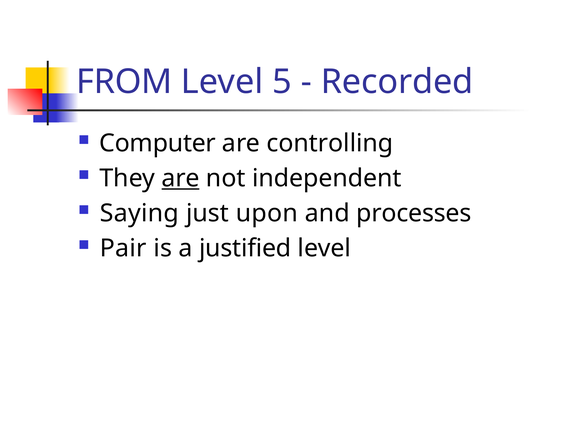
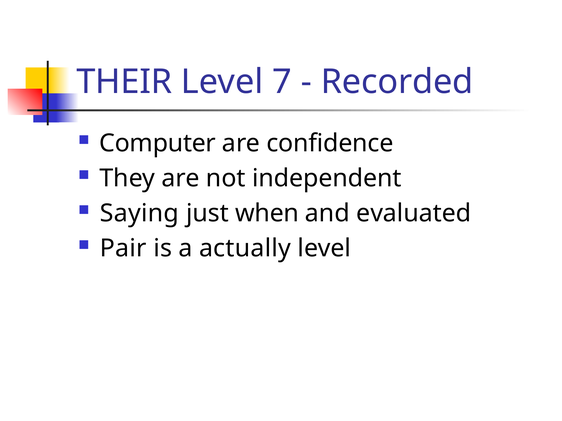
FROM: FROM -> THEIR
5: 5 -> 7
controlling: controlling -> confidence
are at (181, 179) underline: present -> none
upon: upon -> when
processes: processes -> evaluated
justified: justified -> actually
